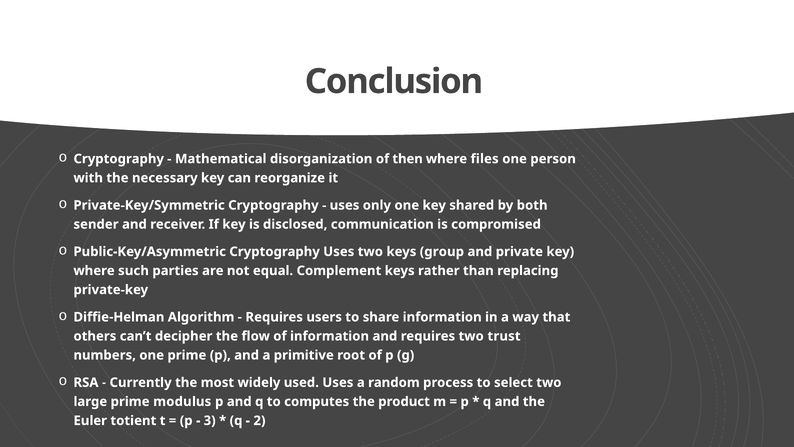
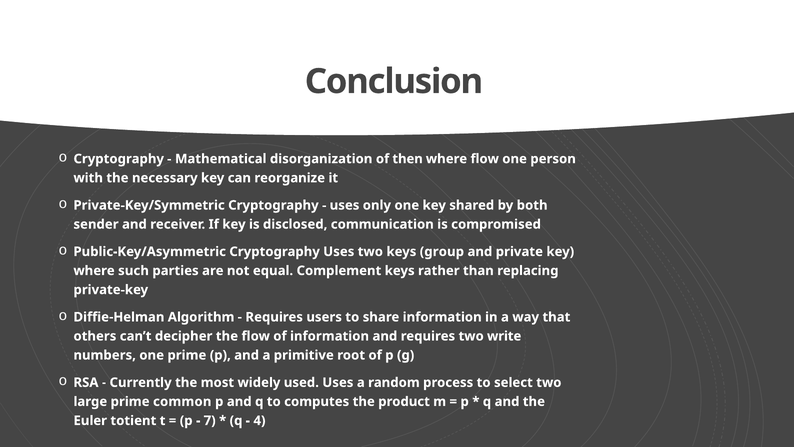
where files: files -> flow
trust: trust -> write
modulus: modulus -> common
3: 3 -> 7
2: 2 -> 4
